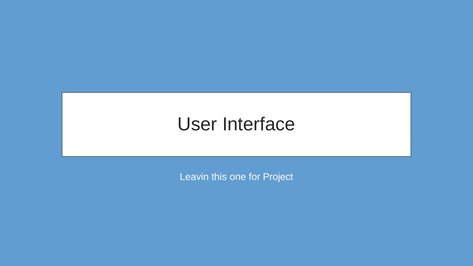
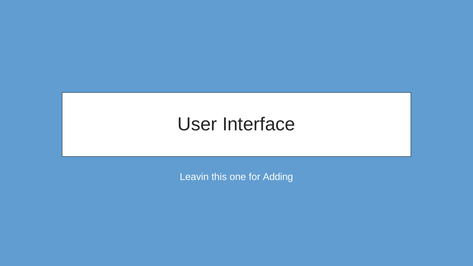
Project: Project -> Adding
